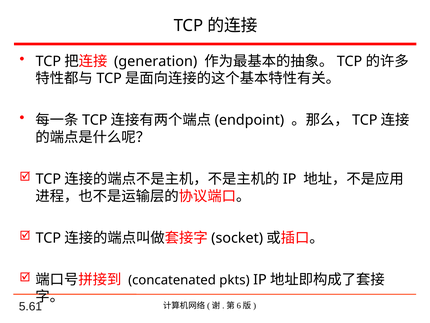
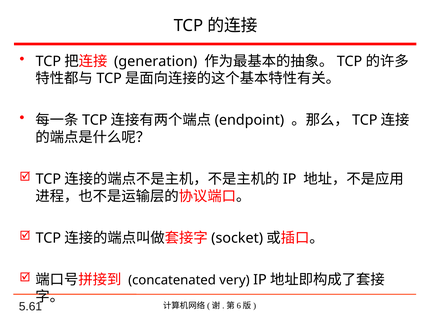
pkts: pkts -> very
